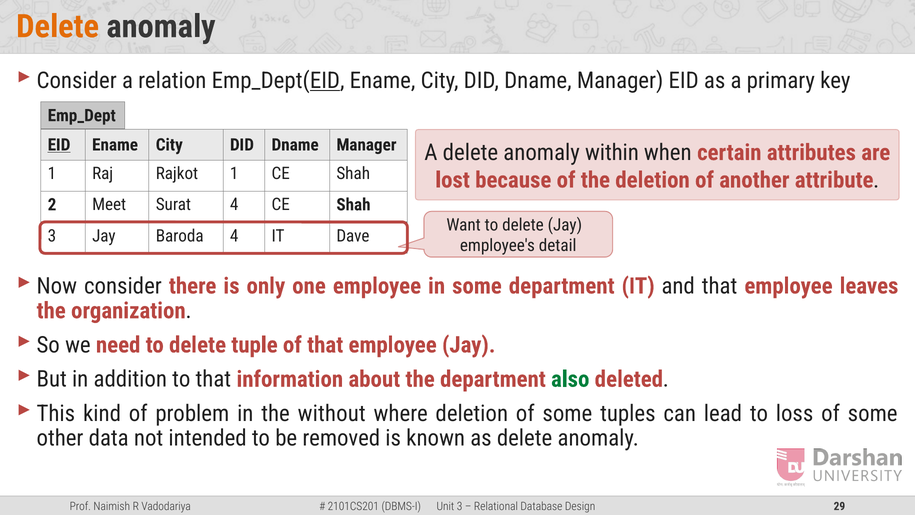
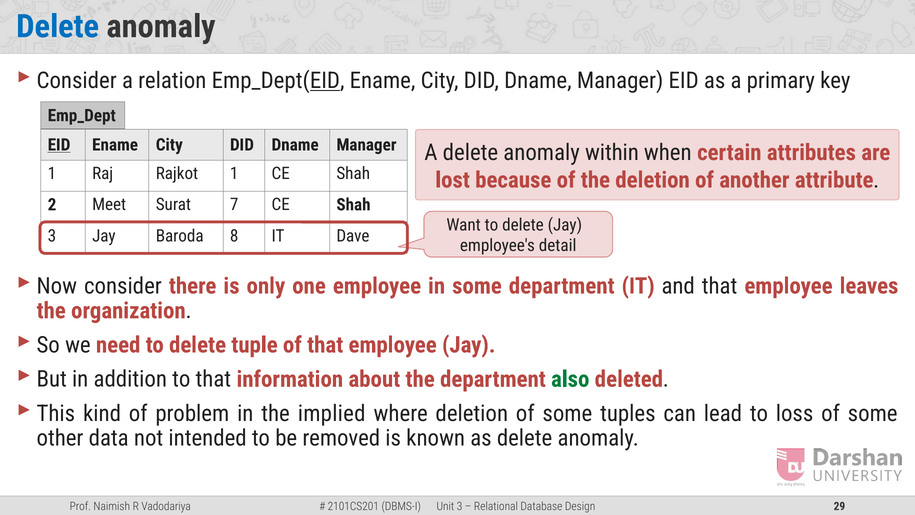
Delete at (58, 26) colour: orange -> blue
Surat 4: 4 -> 7
Baroda 4: 4 -> 8
without: without -> implied
